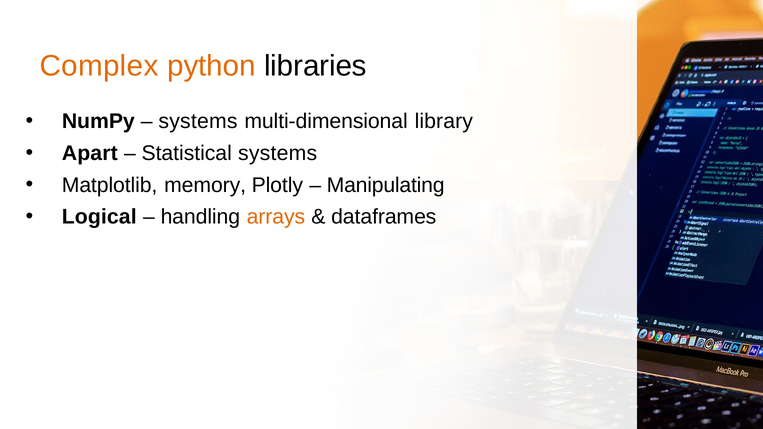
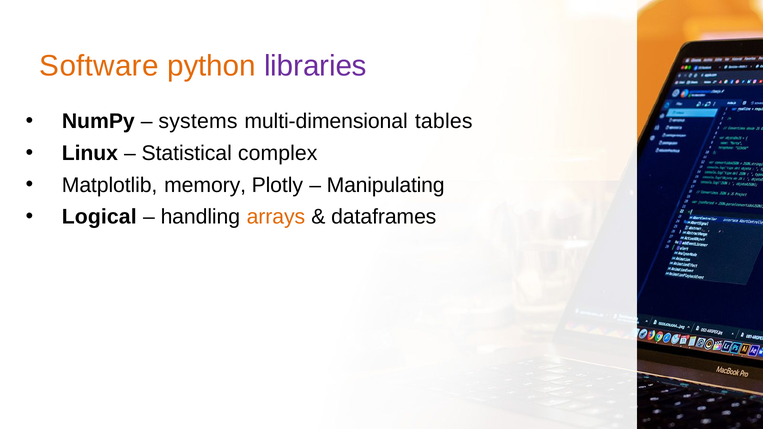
Complex: Complex -> Software
libraries colour: black -> purple
library: library -> tables
Apart: Apart -> Linux
Statistical systems: systems -> complex
